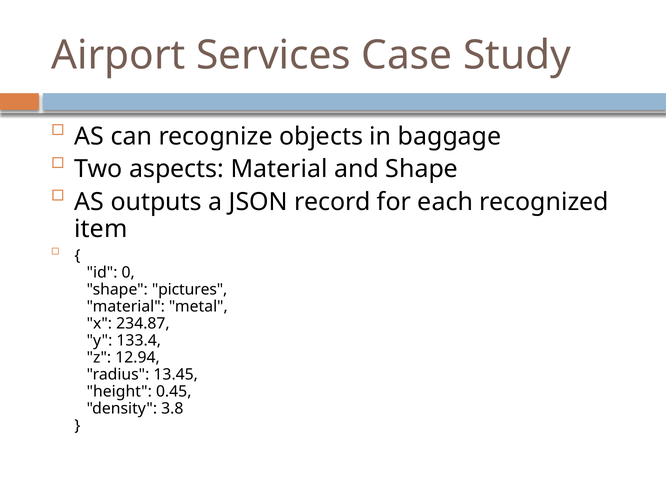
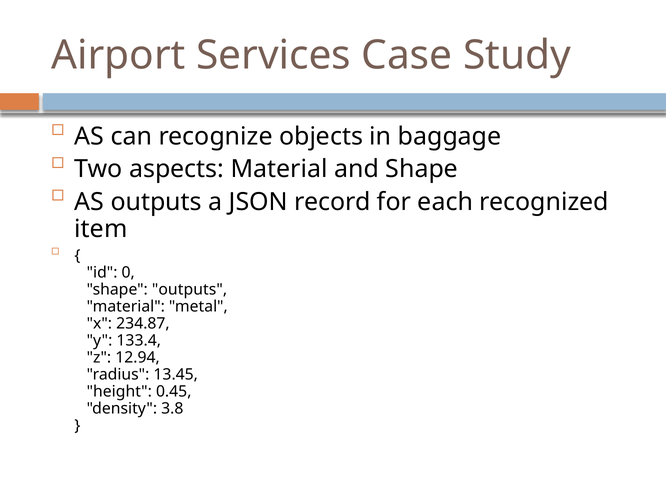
shape pictures: pictures -> outputs
